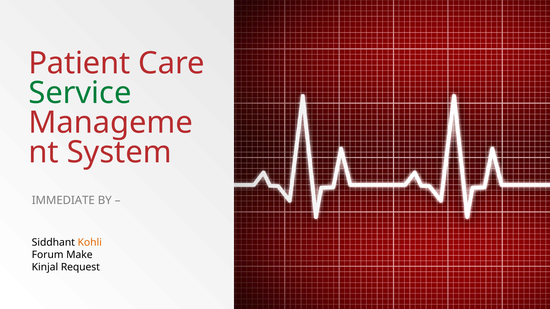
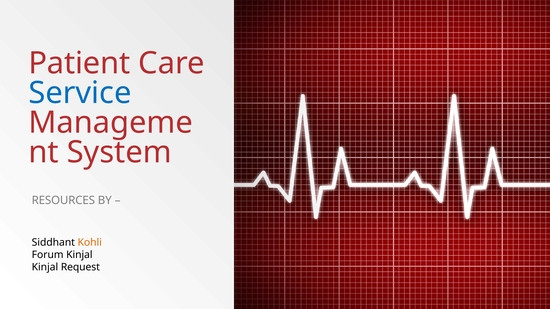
Service colour: green -> blue
IMMEDIATE: IMMEDIATE -> RESOURCES
Forum Make: Make -> Kinjal
